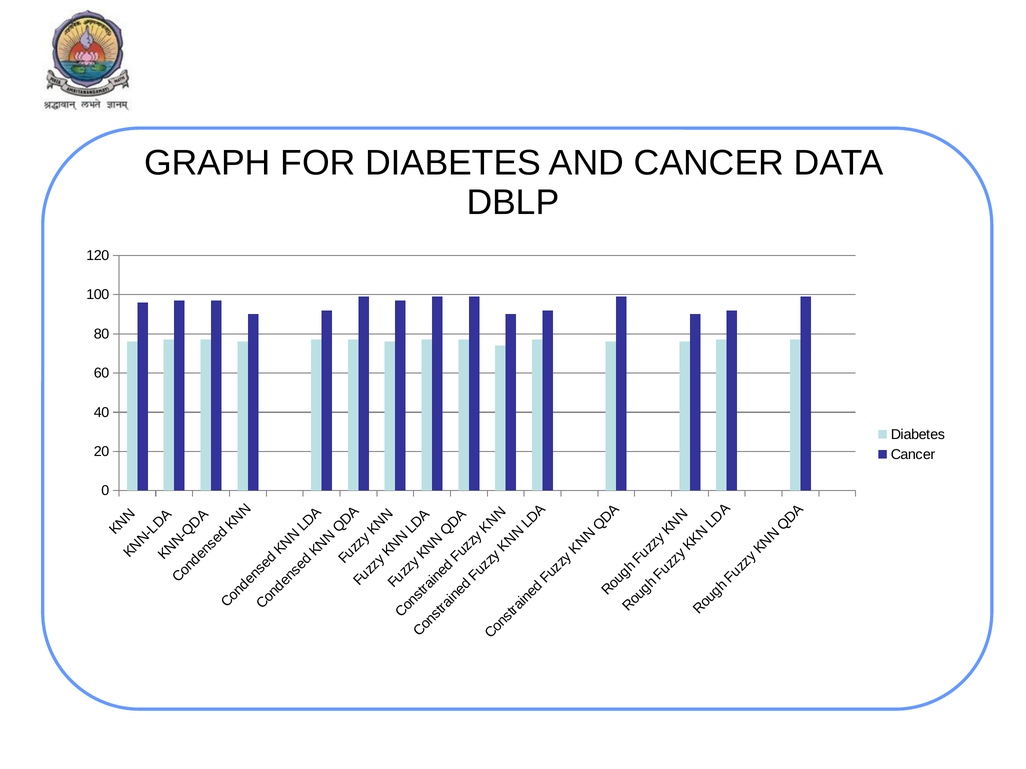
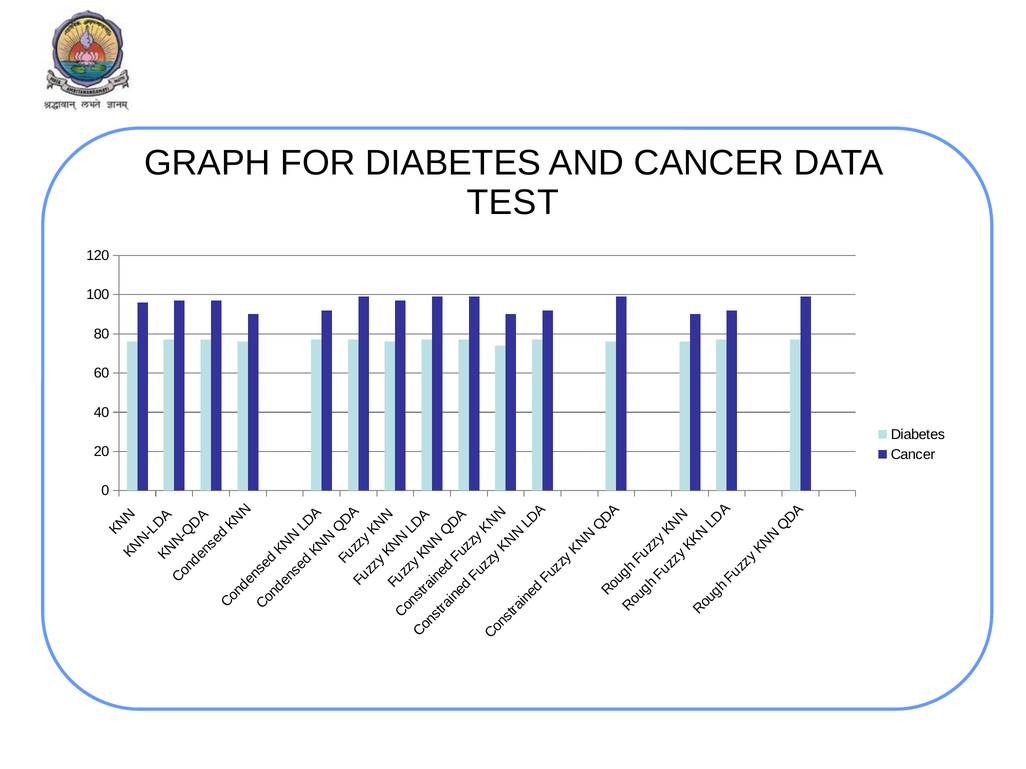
DBLP: DBLP -> TEST
